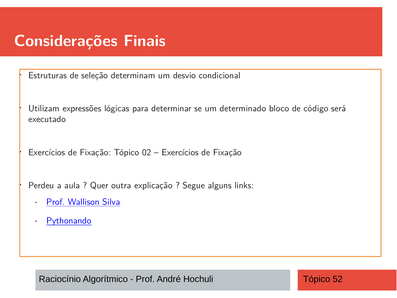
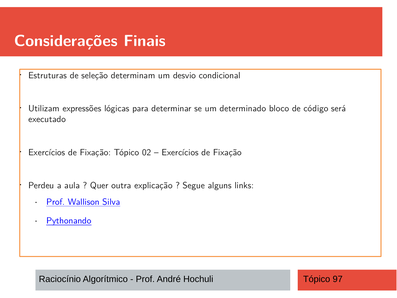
52: 52 -> 97
